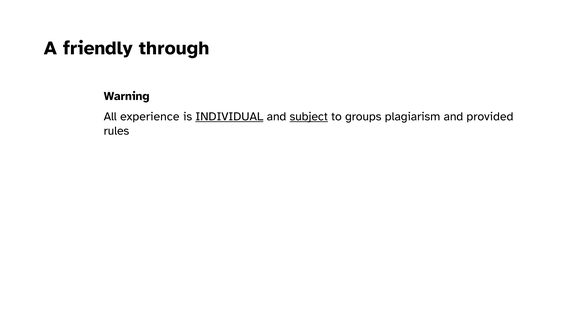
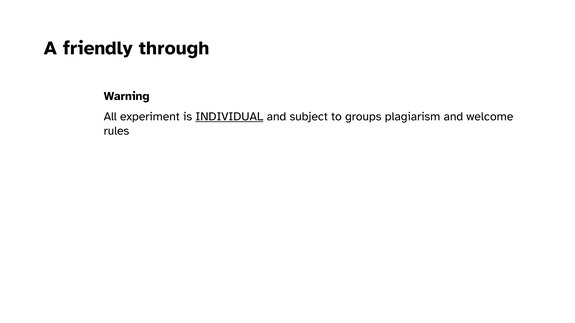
experience: experience -> experiment
subject underline: present -> none
provided: provided -> welcome
